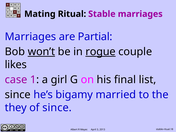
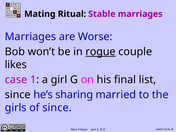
Partial: Partial -> Worse
won’t underline: present -> none
bigamy: bigamy -> sharing
they: they -> girls
